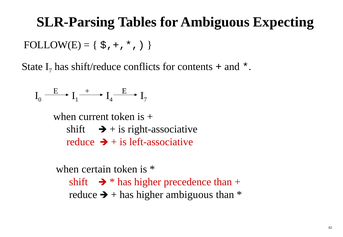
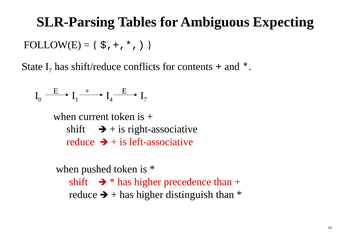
certain: certain -> pushed
higher ambiguous: ambiguous -> distinguish
